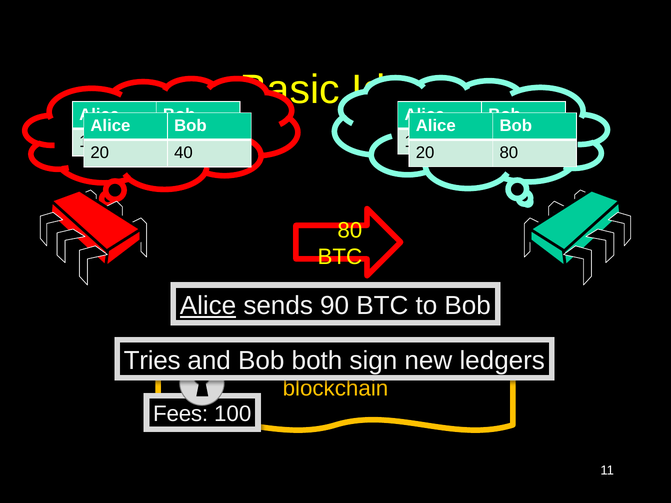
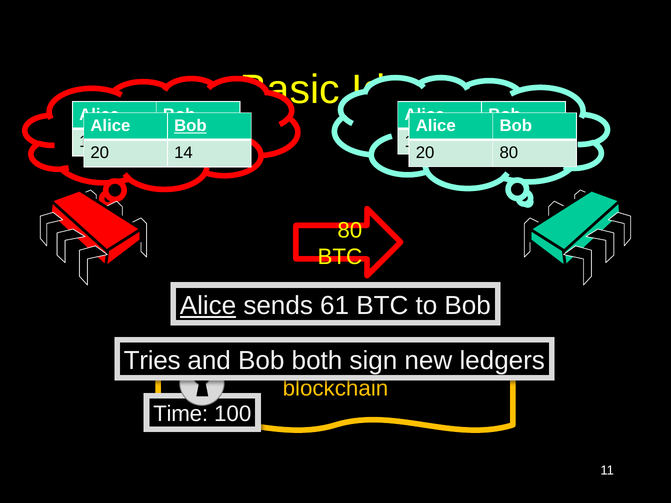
Bob at (190, 126) underline: none -> present
40: 40 -> 14
90: 90 -> 61
Fees: Fees -> Time
